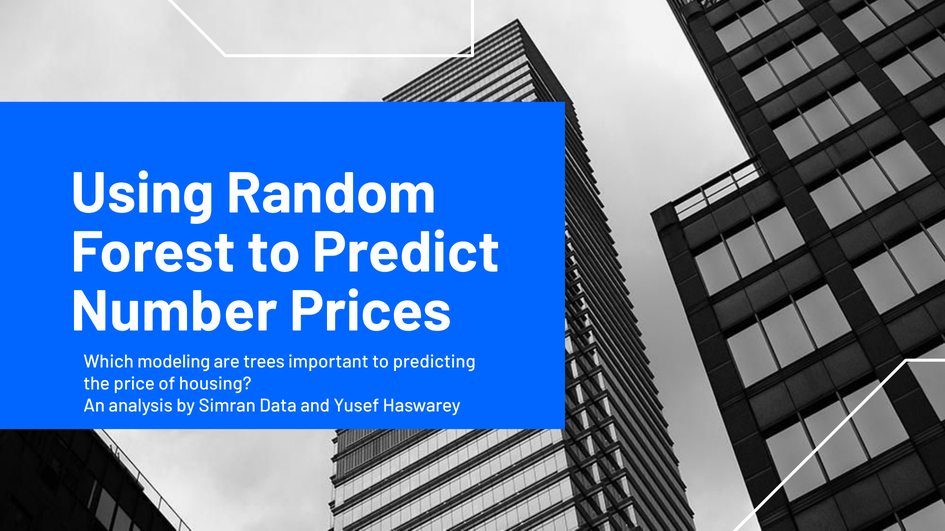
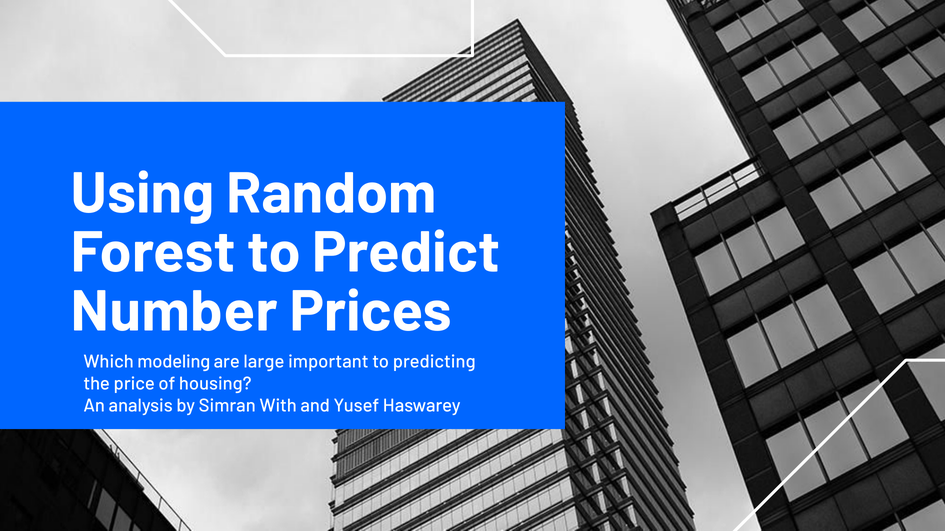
trees: trees -> large
Data: Data -> With
